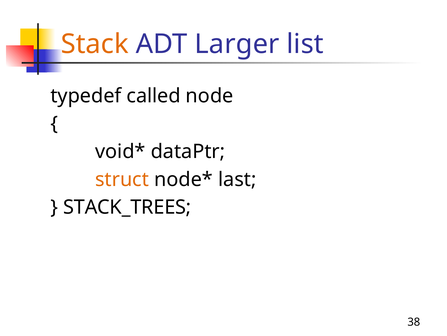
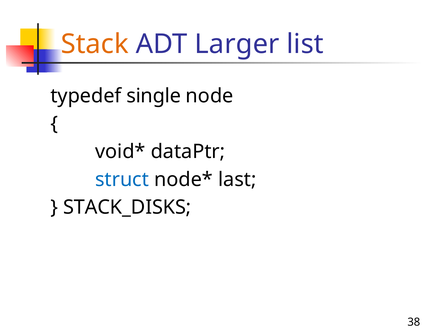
called: called -> single
struct colour: orange -> blue
STACK_TREES: STACK_TREES -> STACK_DISKS
